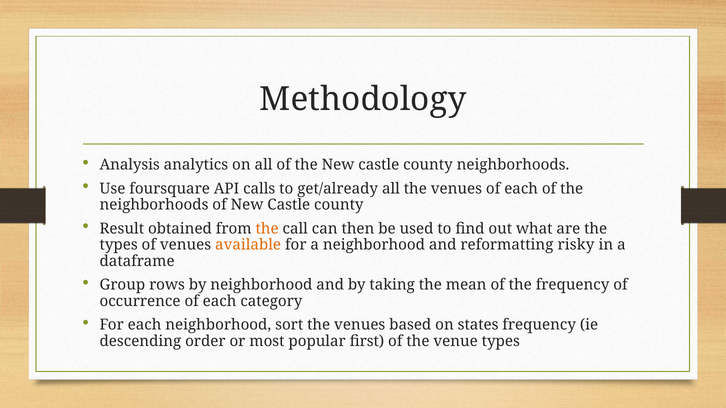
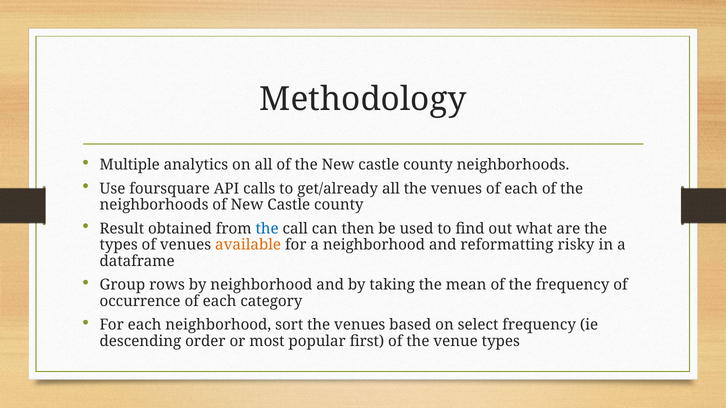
Analysis: Analysis -> Multiple
the at (267, 229) colour: orange -> blue
states: states -> select
